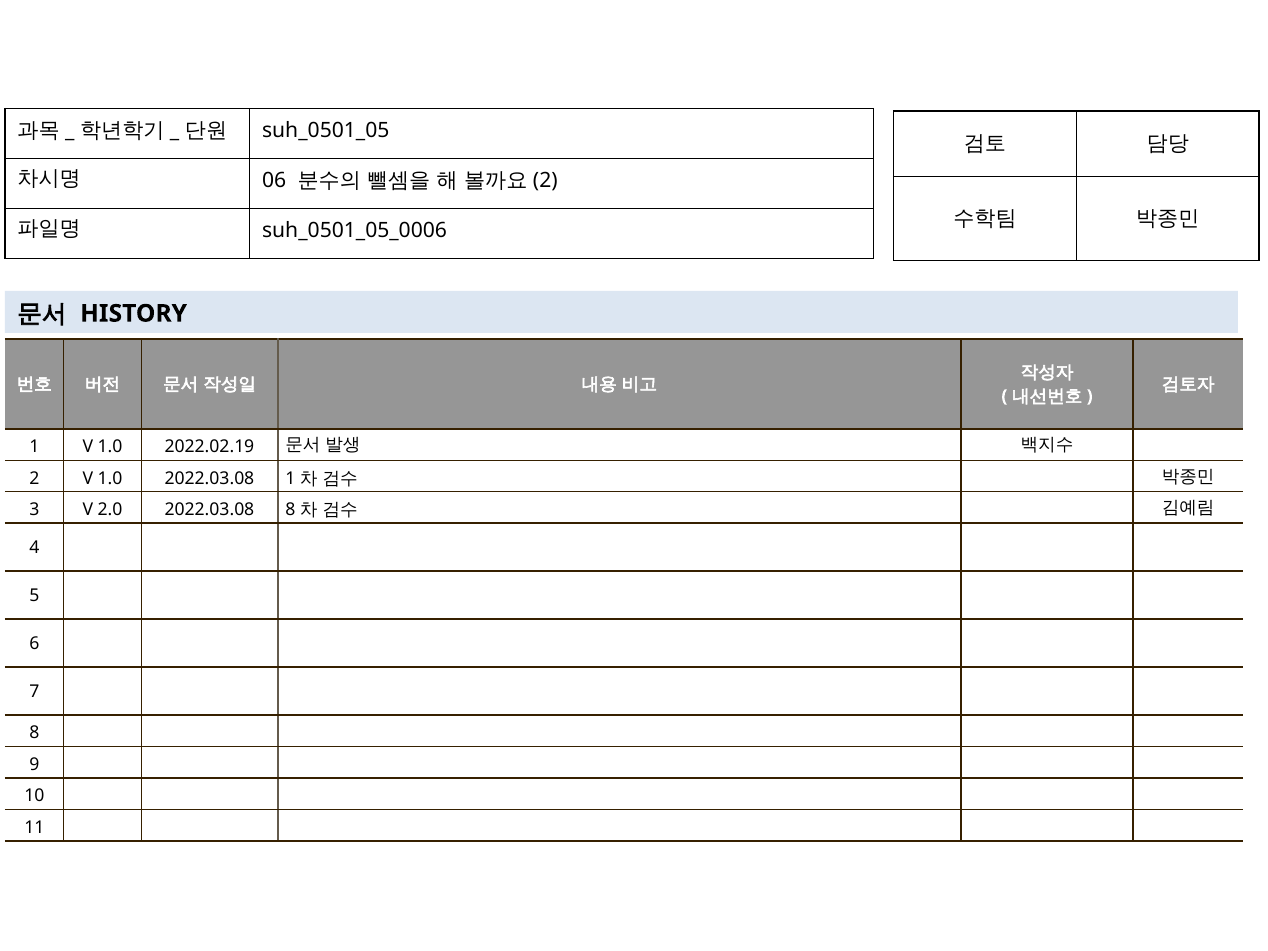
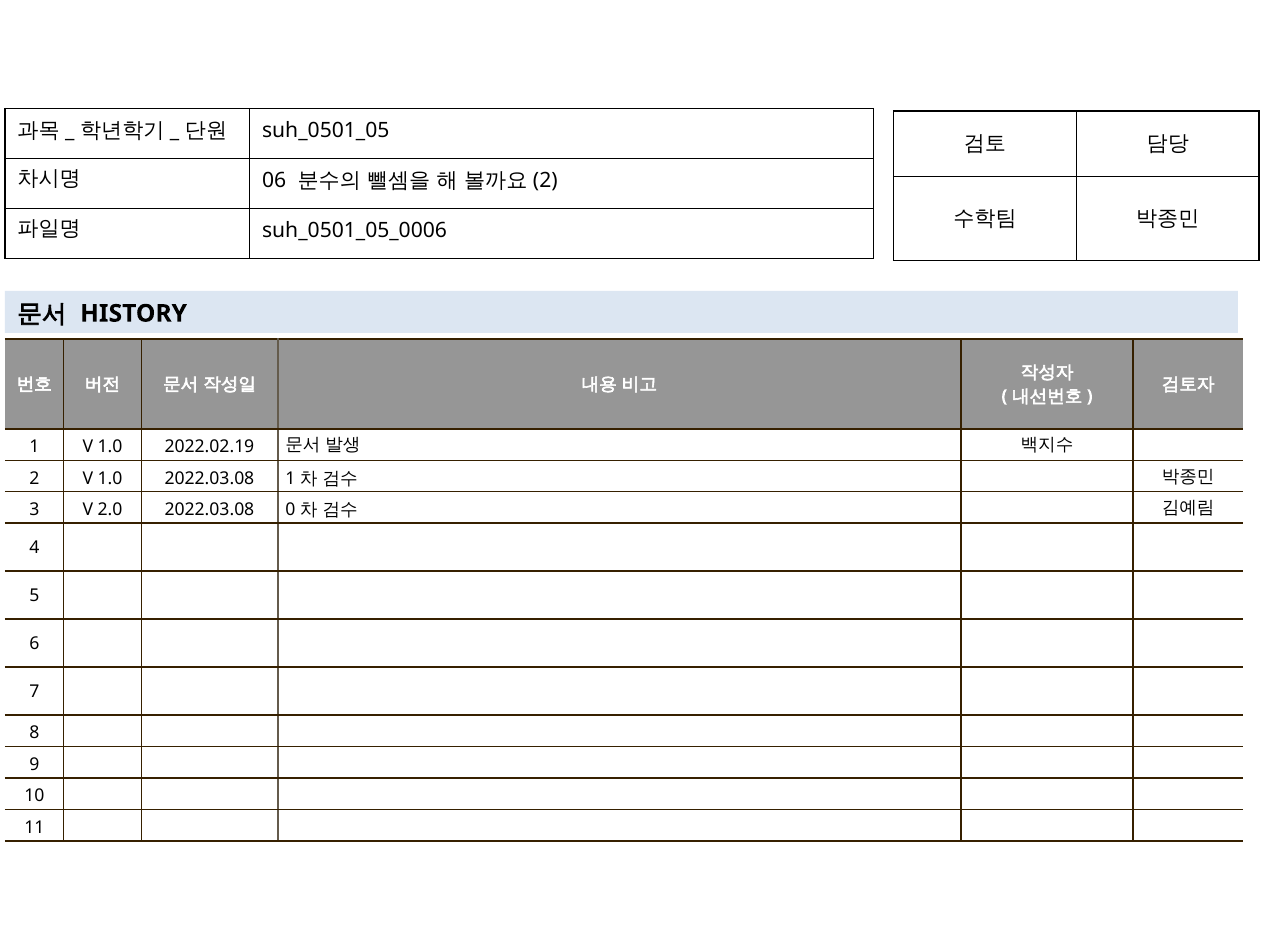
2022.03.08 8: 8 -> 0
